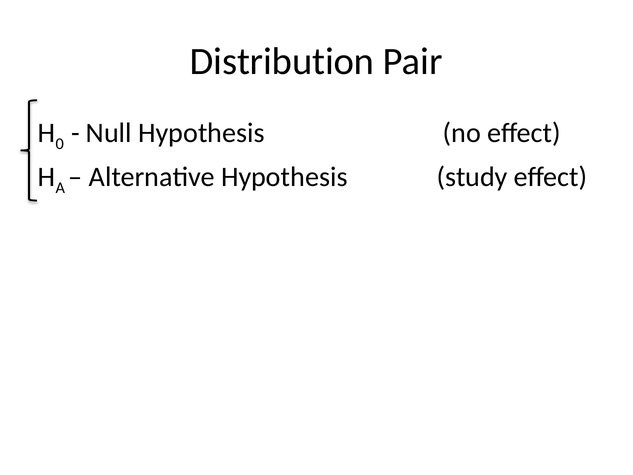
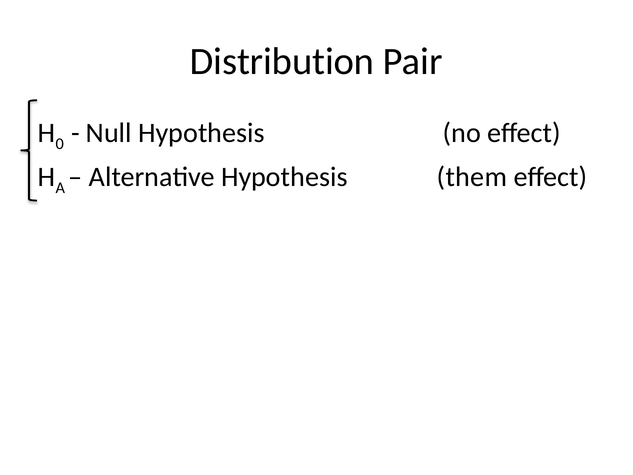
study: study -> them
